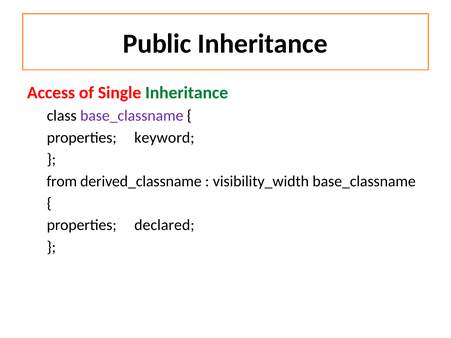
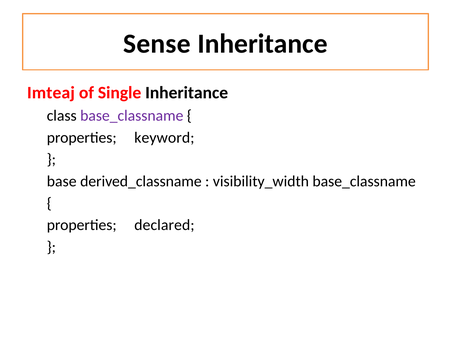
Public: Public -> Sense
Access: Access -> Imteaj
Inheritance at (187, 93) colour: green -> black
from: from -> base
